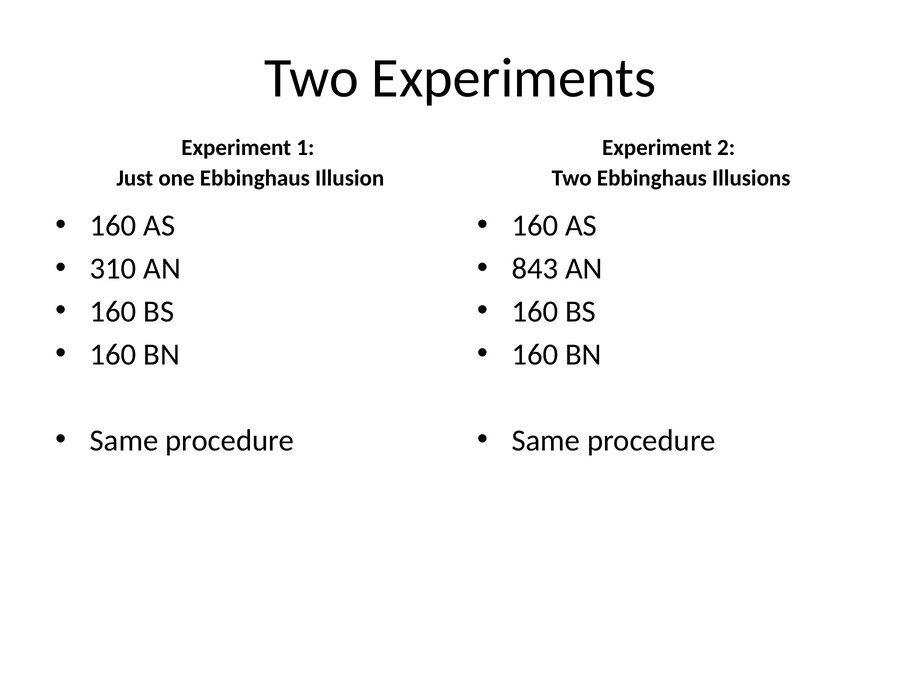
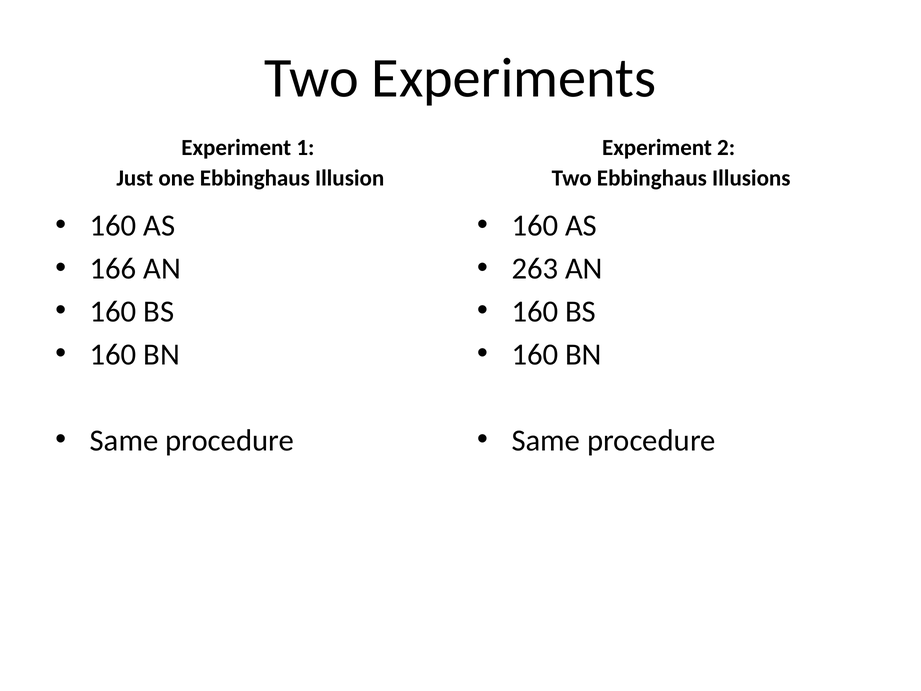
310: 310 -> 166
843: 843 -> 263
